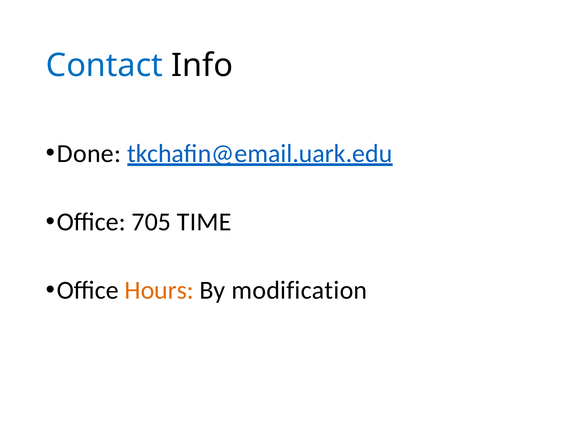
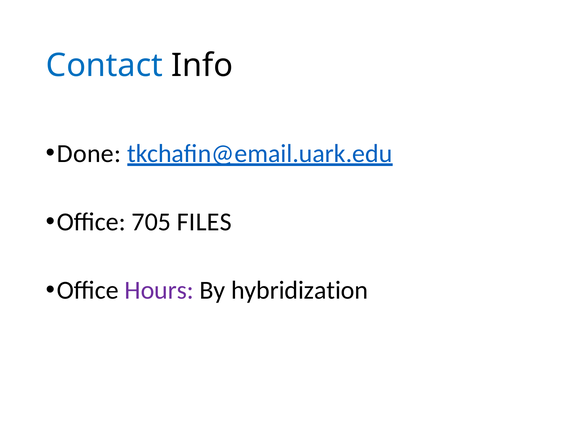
TIME: TIME -> FILES
Hours colour: orange -> purple
modification: modification -> hybridization
